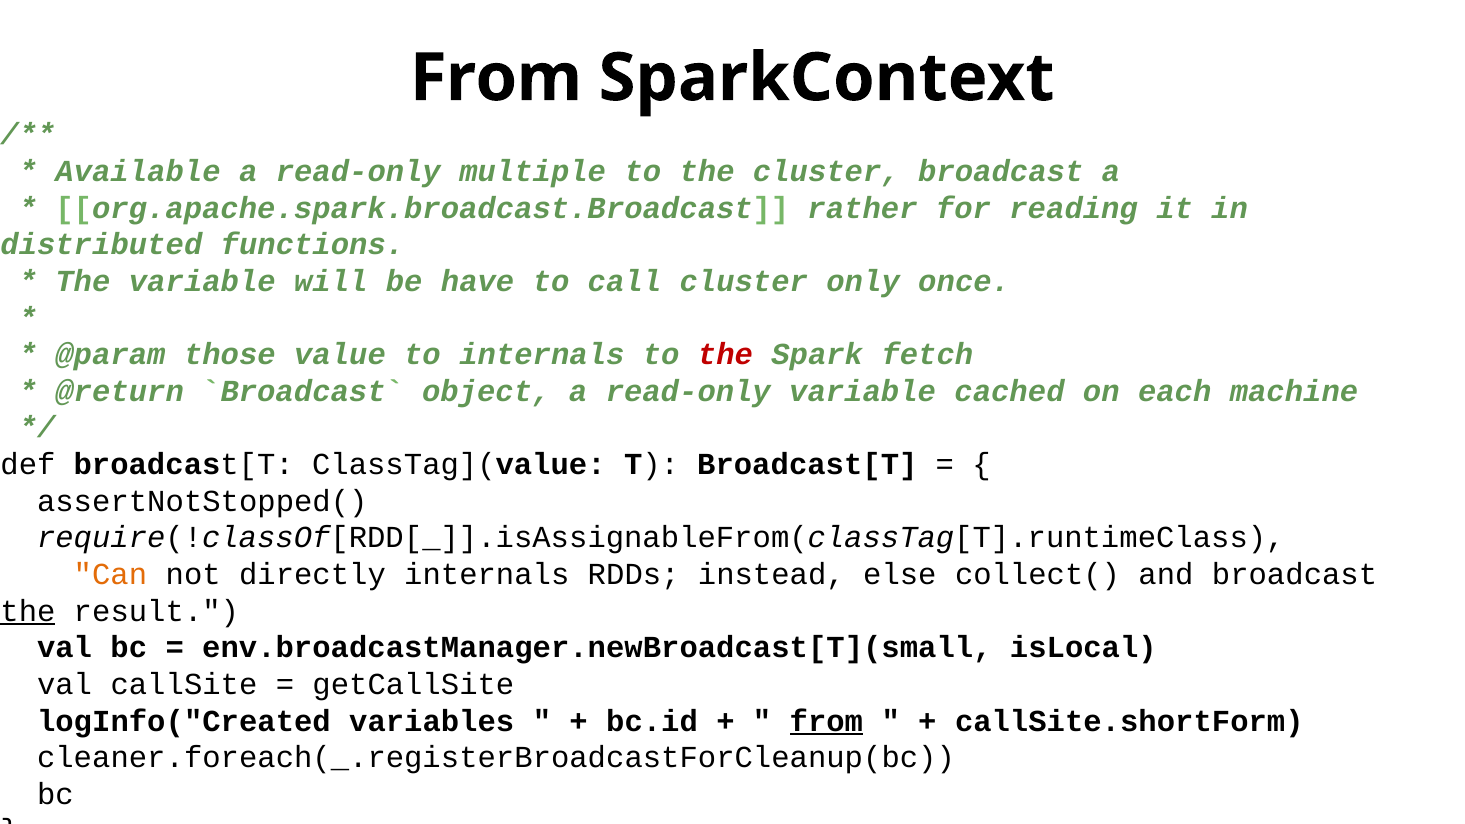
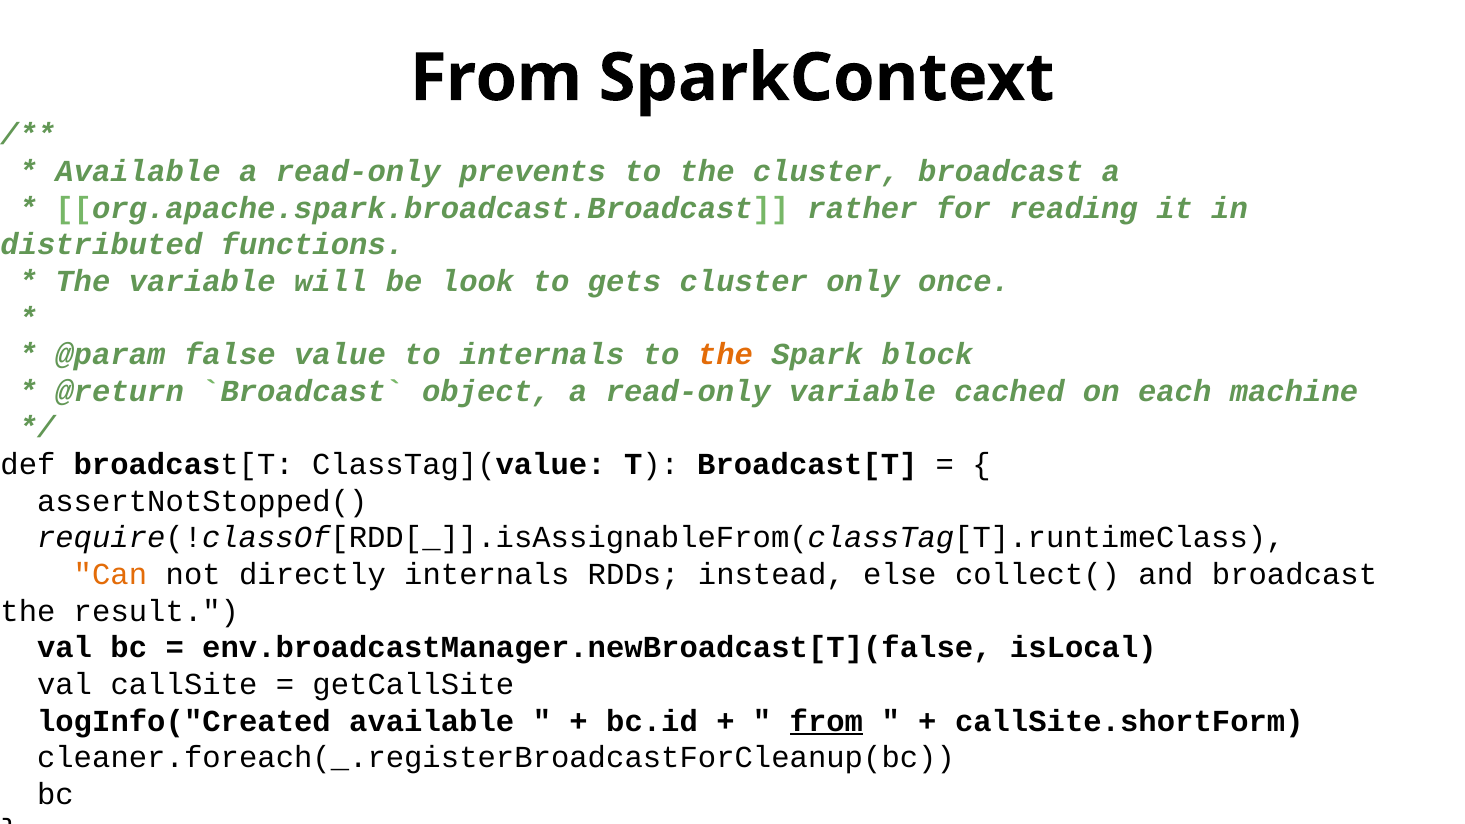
multiple: multiple -> prevents
have: have -> look
call: call -> gets
those: those -> false
the at (725, 355) colour: red -> orange
fetch: fetch -> block
the at (28, 611) underline: present -> none
env.broadcastManager.newBroadcast[T](small: env.broadcastManager.newBroadcast[T](small -> env.broadcastManager.newBroadcast[T](false
logInfo("Created variables: variables -> available
